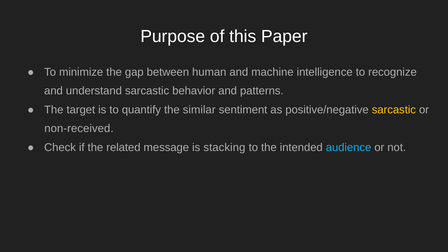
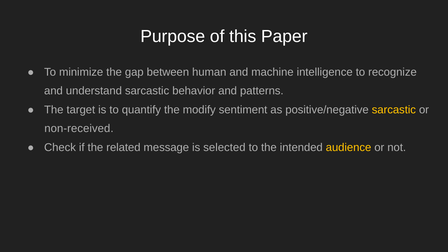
similar: similar -> modify
stacking: stacking -> selected
audience colour: light blue -> yellow
